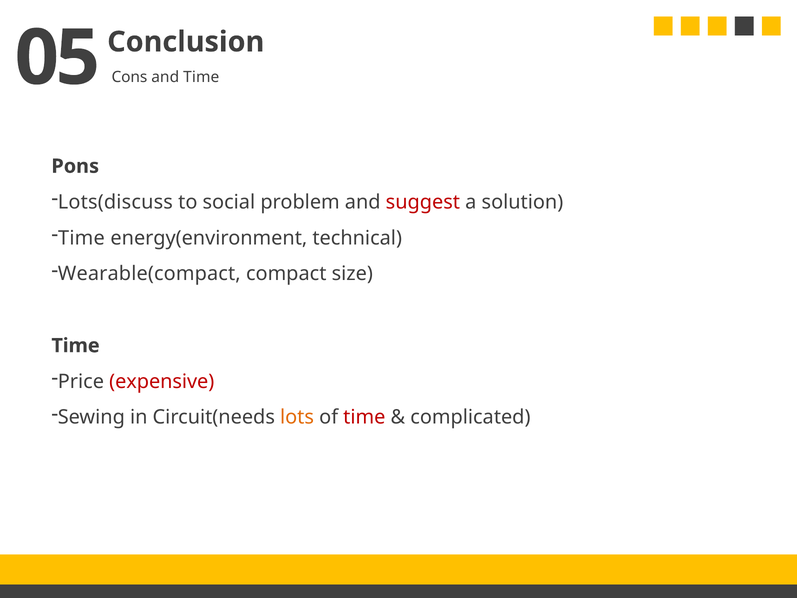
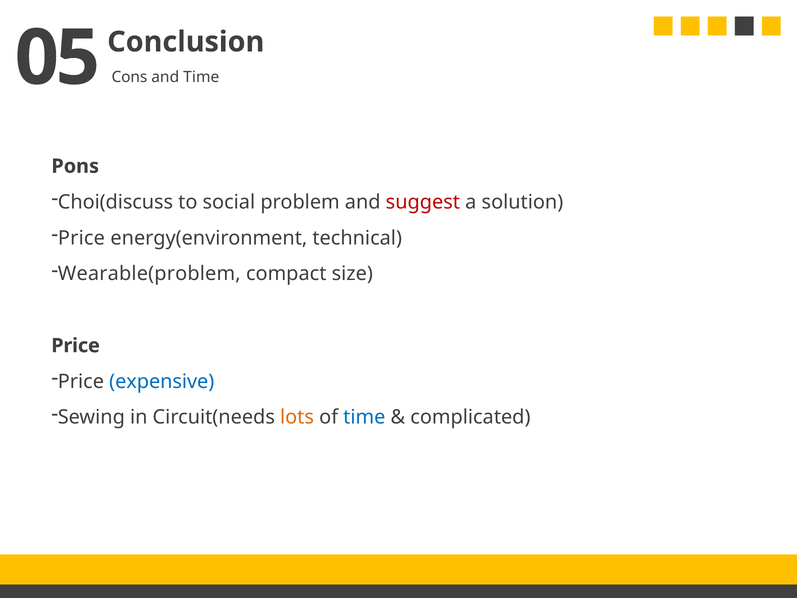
Lots(discuss: Lots(discuss -> Choi(discuss
Time at (81, 238): Time -> Price
Wearable(compact: Wearable(compact -> Wearable(problem
Time at (76, 346): Time -> Price
expensive colour: red -> blue
time at (364, 417) colour: red -> blue
